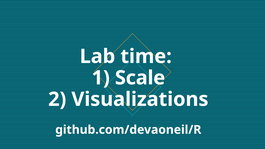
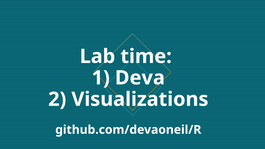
Scale: Scale -> Deva
